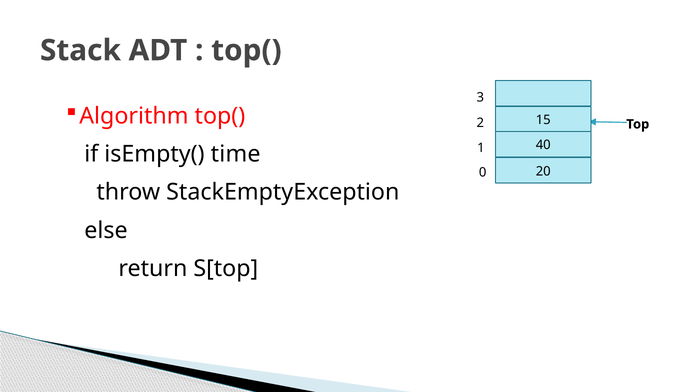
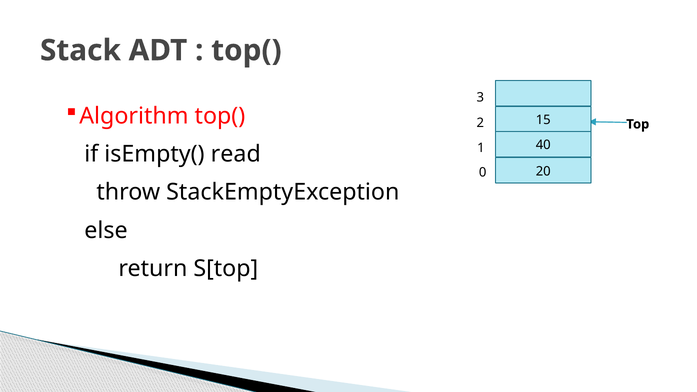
time: time -> read
